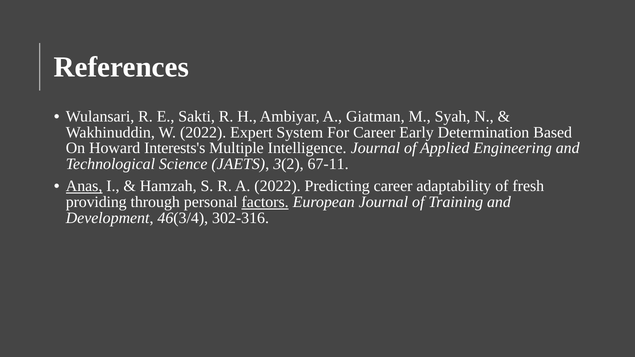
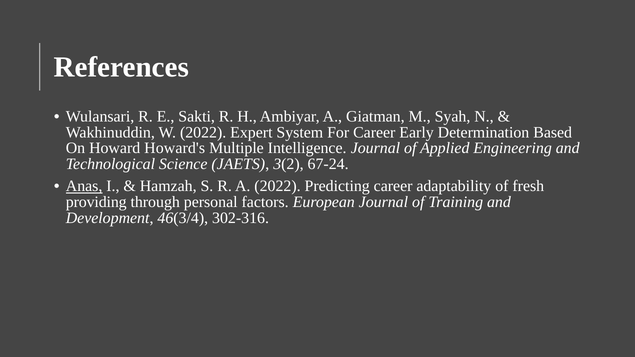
Interests's: Interests's -> Howard's
67-11: 67-11 -> 67-24
factors underline: present -> none
